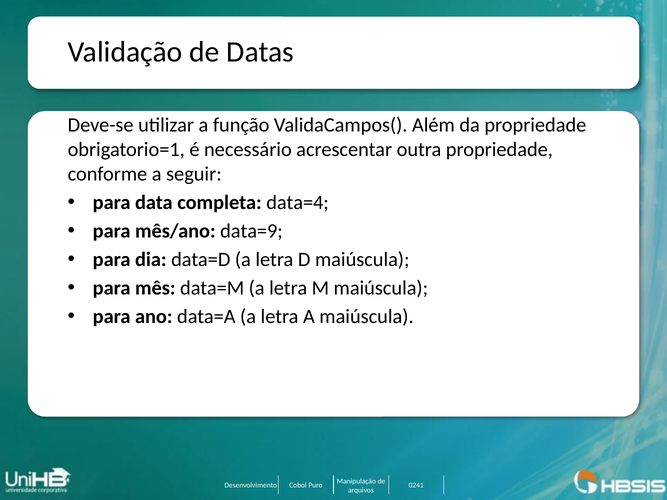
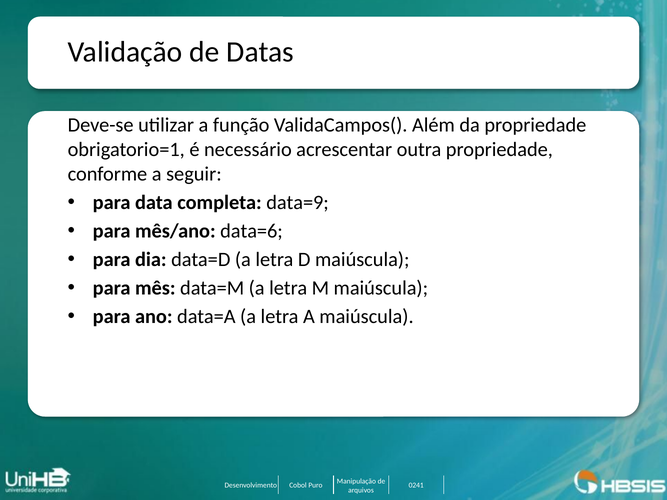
data=4: data=4 -> data=9
data=9: data=9 -> data=6
